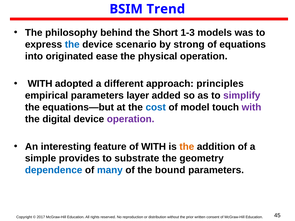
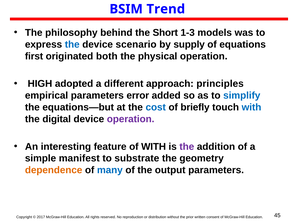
strong: strong -> supply
into: into -> first
ease: ease -> both
WITH at (40, 84): WITH -> HIGH
layer: layer -> error
simplify colour: purple -> blue
model: model -> briefly
with at (252, 107) colour: purple -> blue
the at (187, 147) colour: orange -> purple
provides: provides -> manifest
dependence colour: blue -> orange
bound: bound -> output
